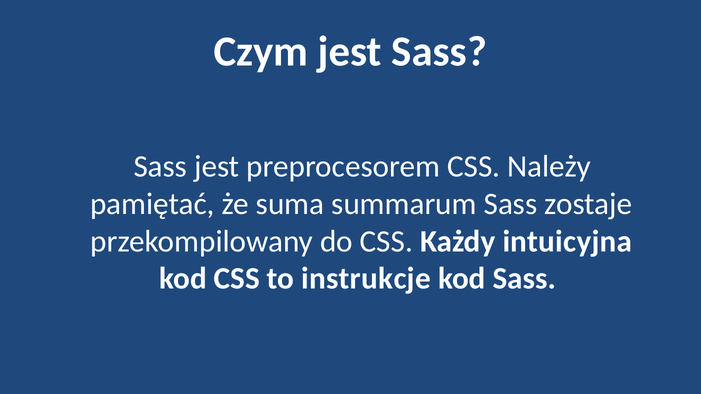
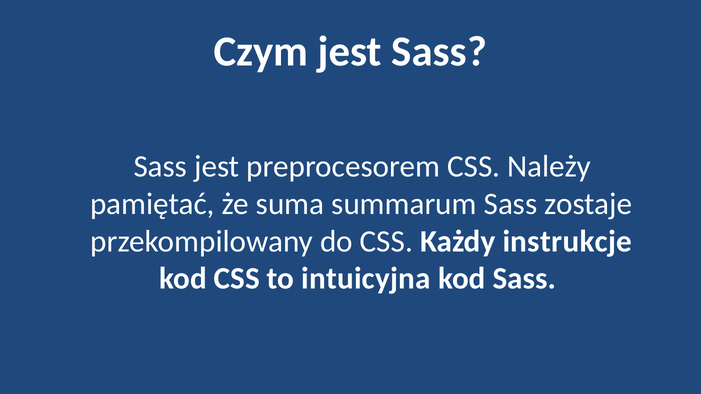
intuicyjna: intuicyjna -> instrukcje
instrukcje: instrukcje -> intuicyjna
